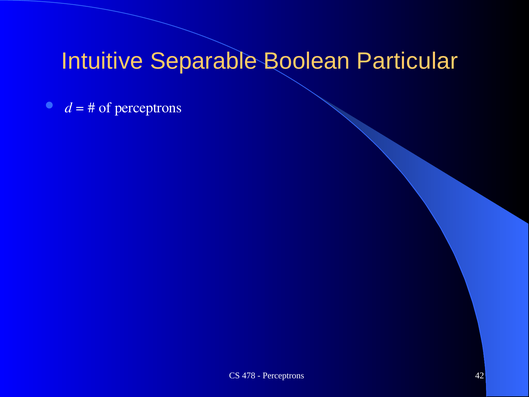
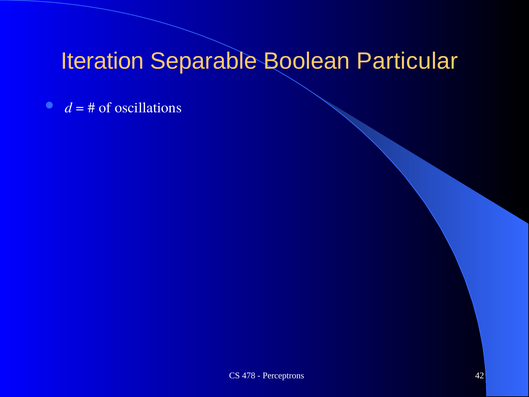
Intuitive: Intuitive -> Iteration
of perceptrons: perceptrons -> oscillations
